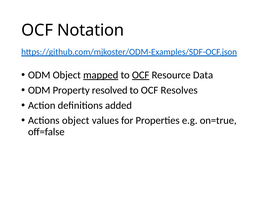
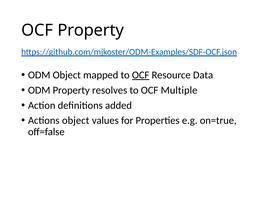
OCF Notation: Notation -> Property
mapped underline: present -> none
resolved: resolved -> resolves
Resolves: Resolves -> Multiple
